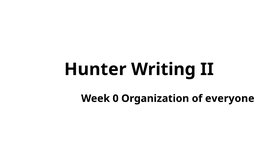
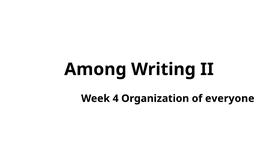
Hunter: Hunter -> Among
0: 0 -> 4
